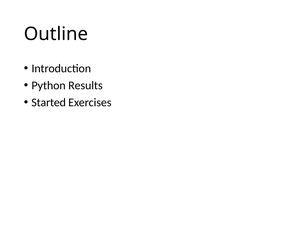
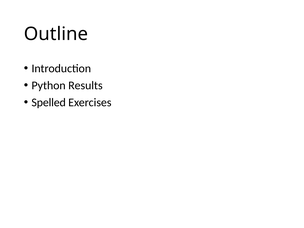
Started: Started -> Spelled
